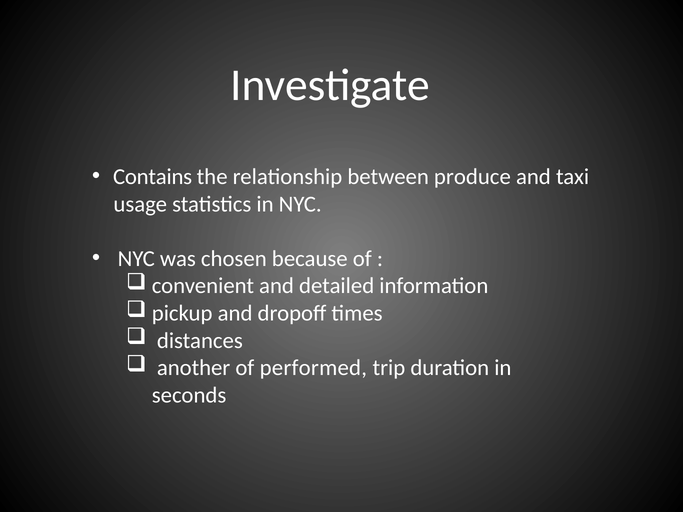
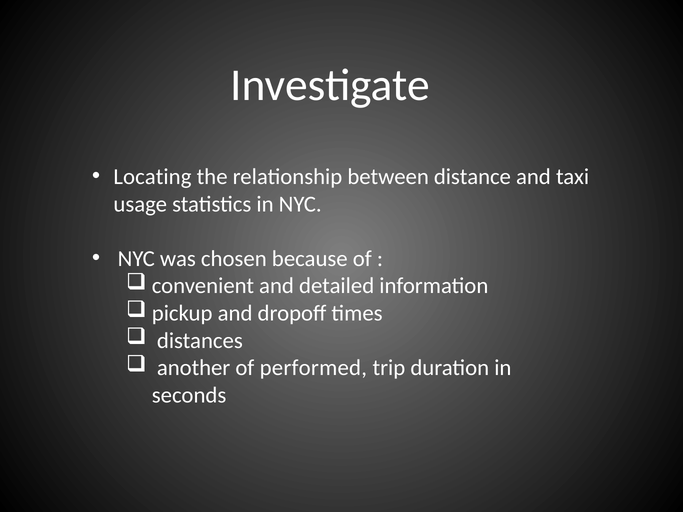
Contains: Contains -> Locating
produce: produce -> distance
